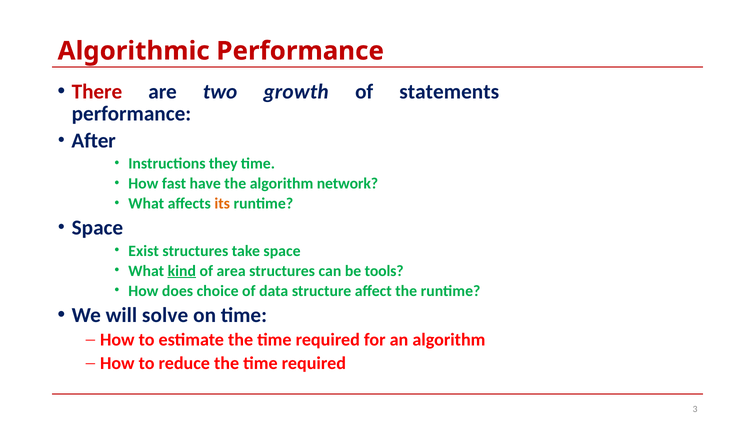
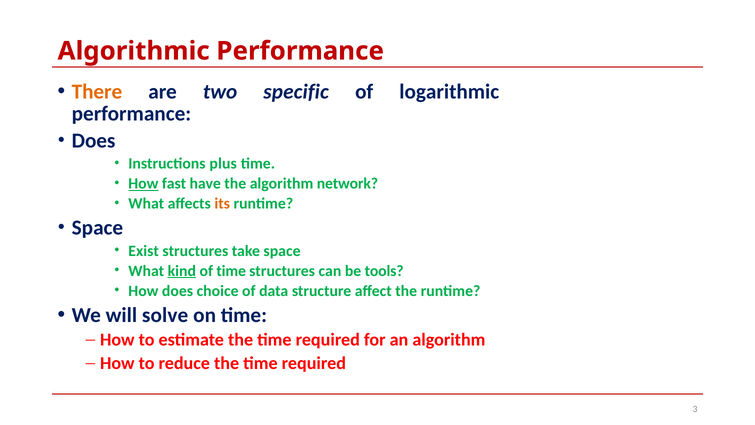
There colour: red -> orange
growth: growth -> specific
statements: statements -> logarithmic
After at (94, 141): After -> Does
they: they -> plus
How at (143, 184) underline: none -> present
of area: area -> time
